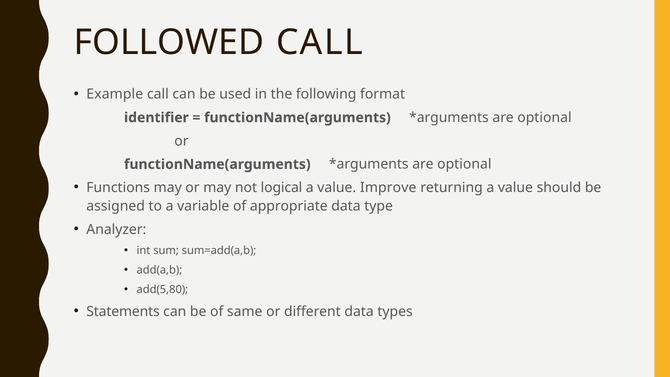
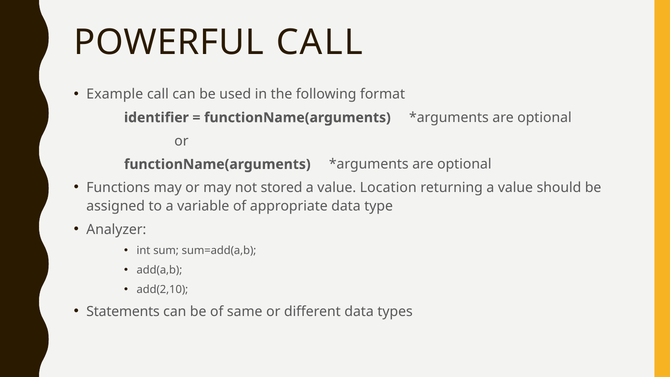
FOLLOWED: FOLLOWED -> POWERFUL
logical: logical -> stored
Improve: Improve -> Location
add(5,80: add(5,80 -> add(2,10
